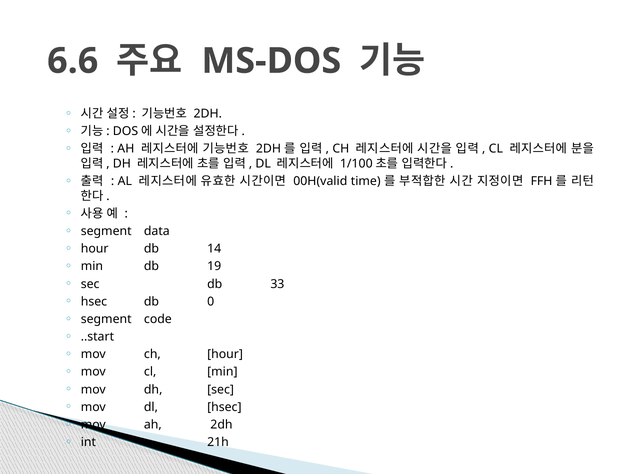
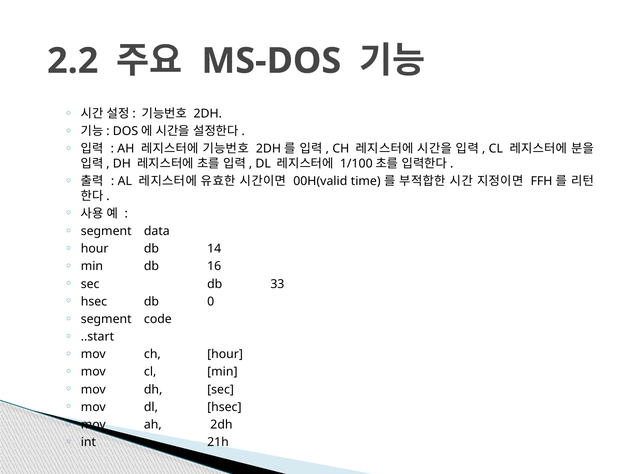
6.6: 6.6 -> 2.2
19: 19 -> 16
